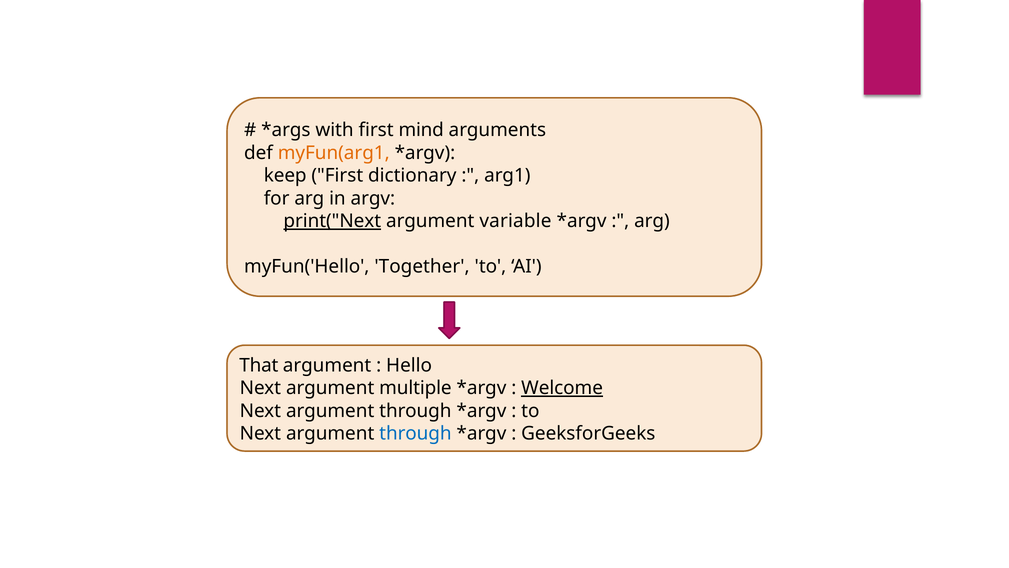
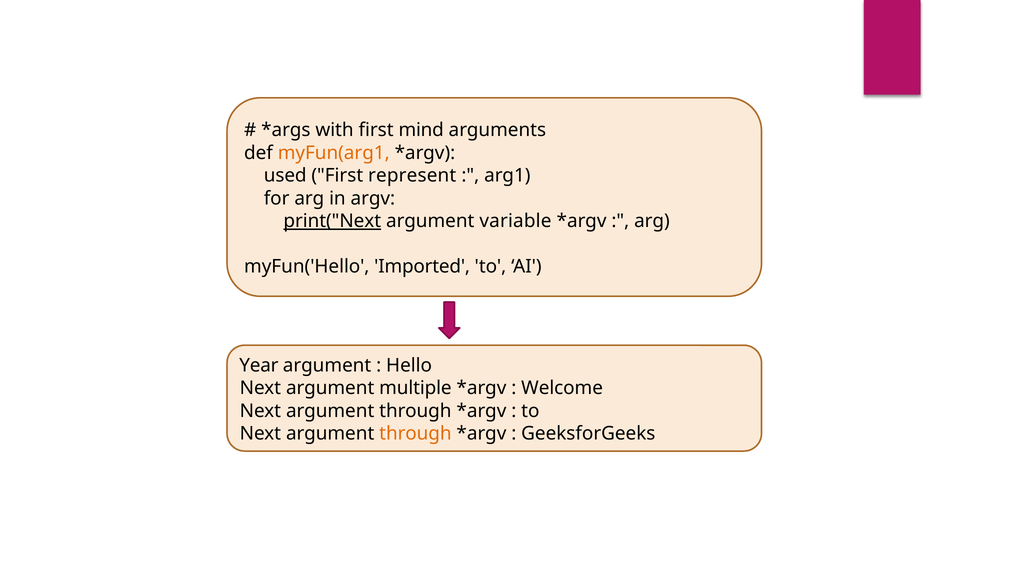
keep: keep -> used
dictionary: dictionary -> represent
Together: Together -> Imported
That: That -> Year
Welcome underline: present -> none
through at (415, 433) colour: blue -> orange
